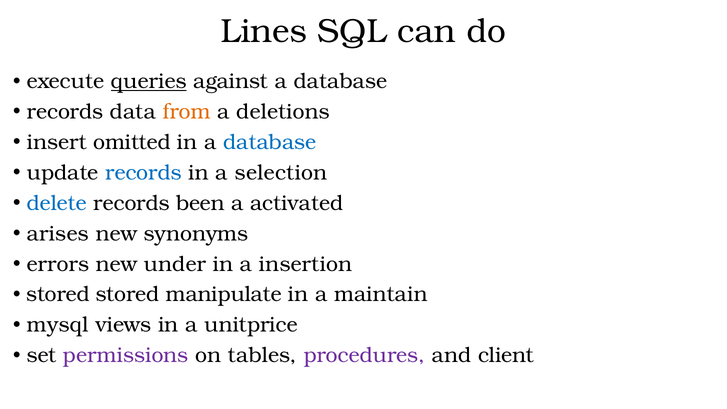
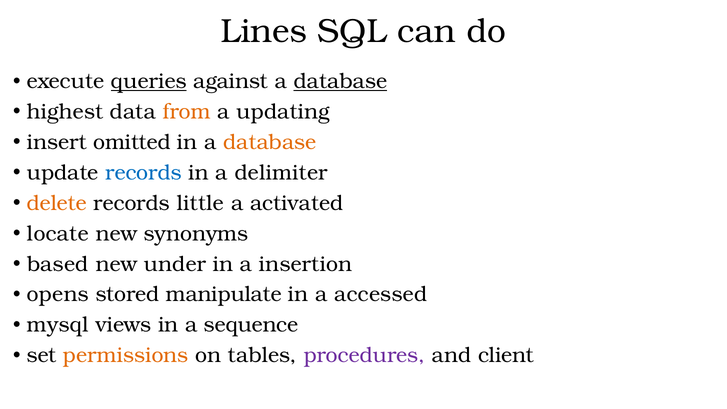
database at (340, 81) underline: none -> present
records at (65, 112): records -> highest
deletions: deletions -> updating
database at (270, 142) colour: blue -> orange
selection: selection -> delimiter
delete colour: blue -> orange
been: been -> little
arises: arises -> locate
errors: errors -> based
stored at (58, 294): stored -> opens
maintain: maintain -> accessed
unitprice: unitprice -> sequence
permissions colour: purple -> orange
